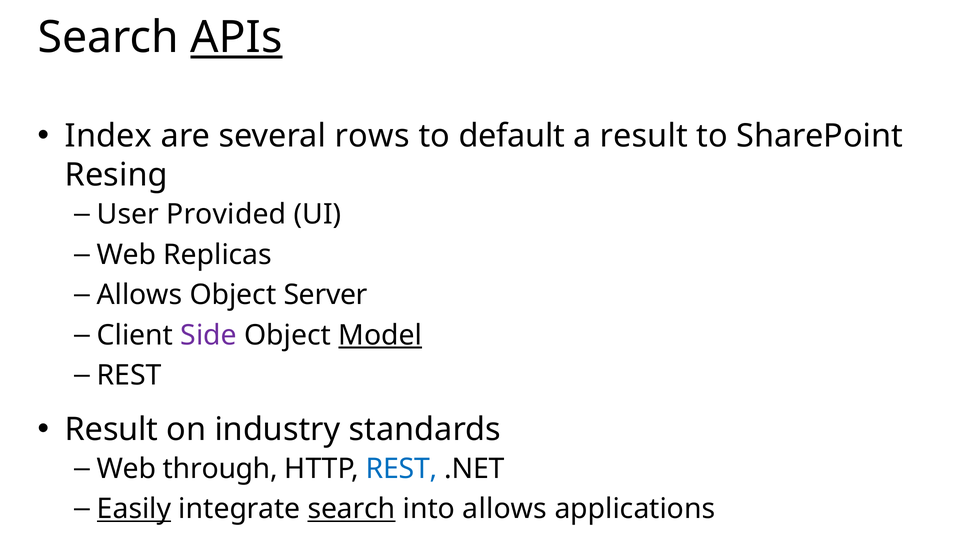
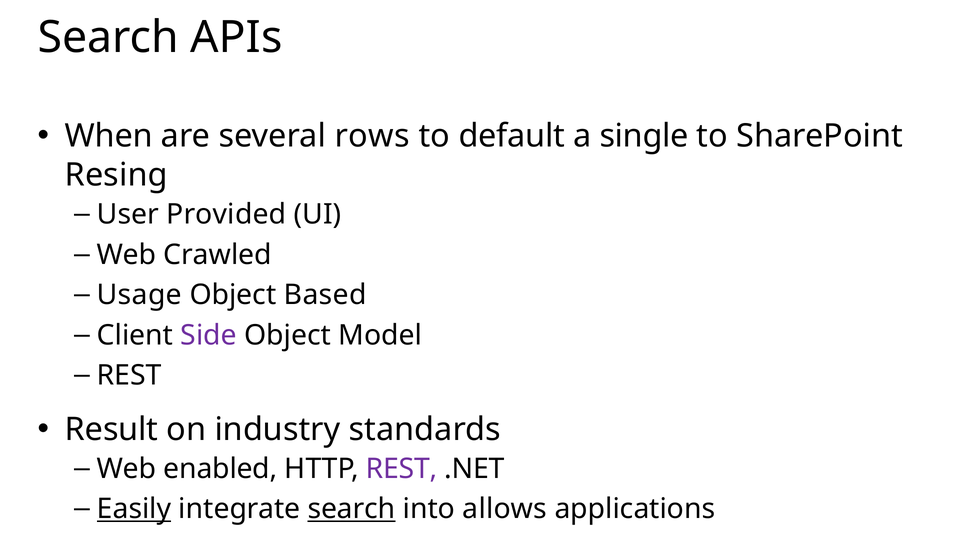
APIs underline: present -> none
Index: Index -> When
a result: result -> single
Replicas: Replicas -> Crawled
Allows at (140, 295): Allows -> Usage
Server: Server -> Based
Model underline: present -> none
through: through -> enabled
REST at (401, 469) colour: blue -> purple
